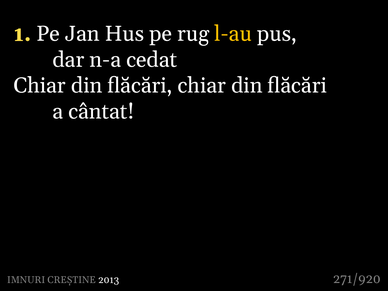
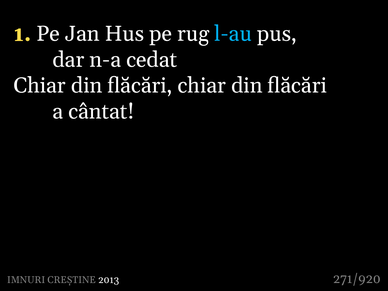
l-au colour: yellow -> light blue
